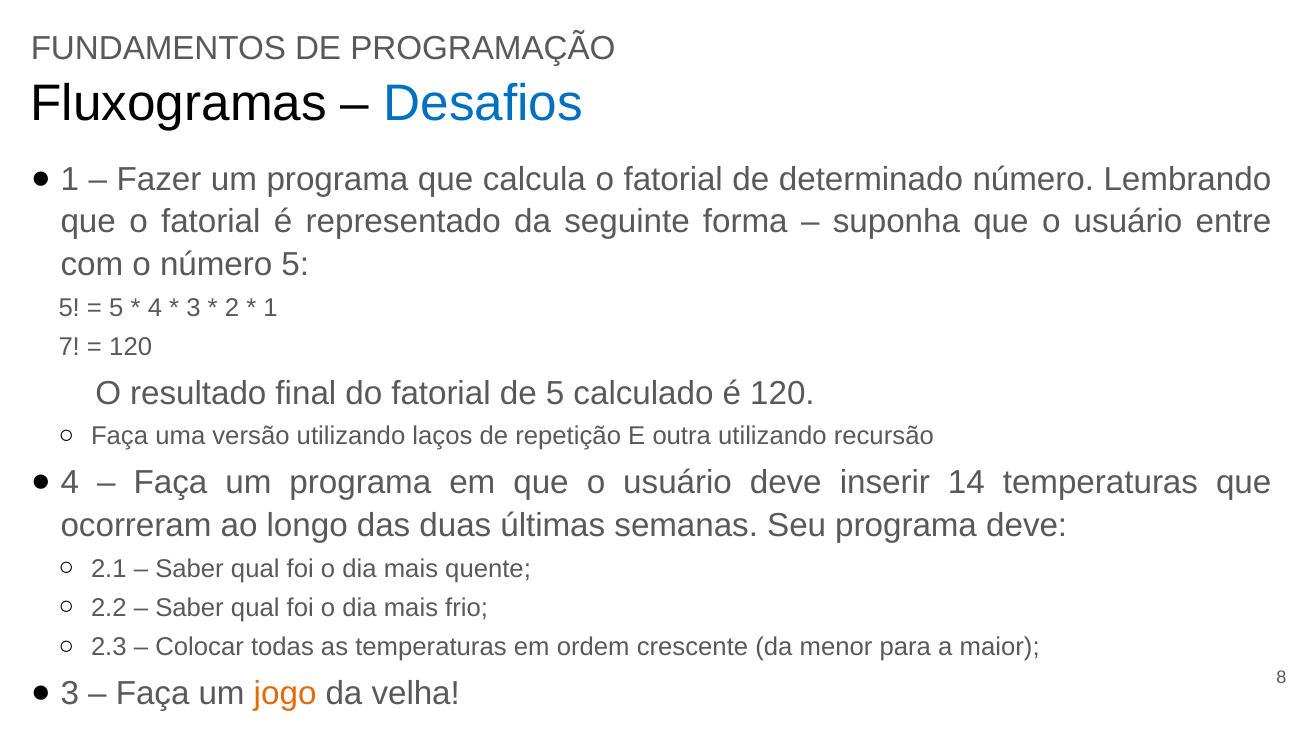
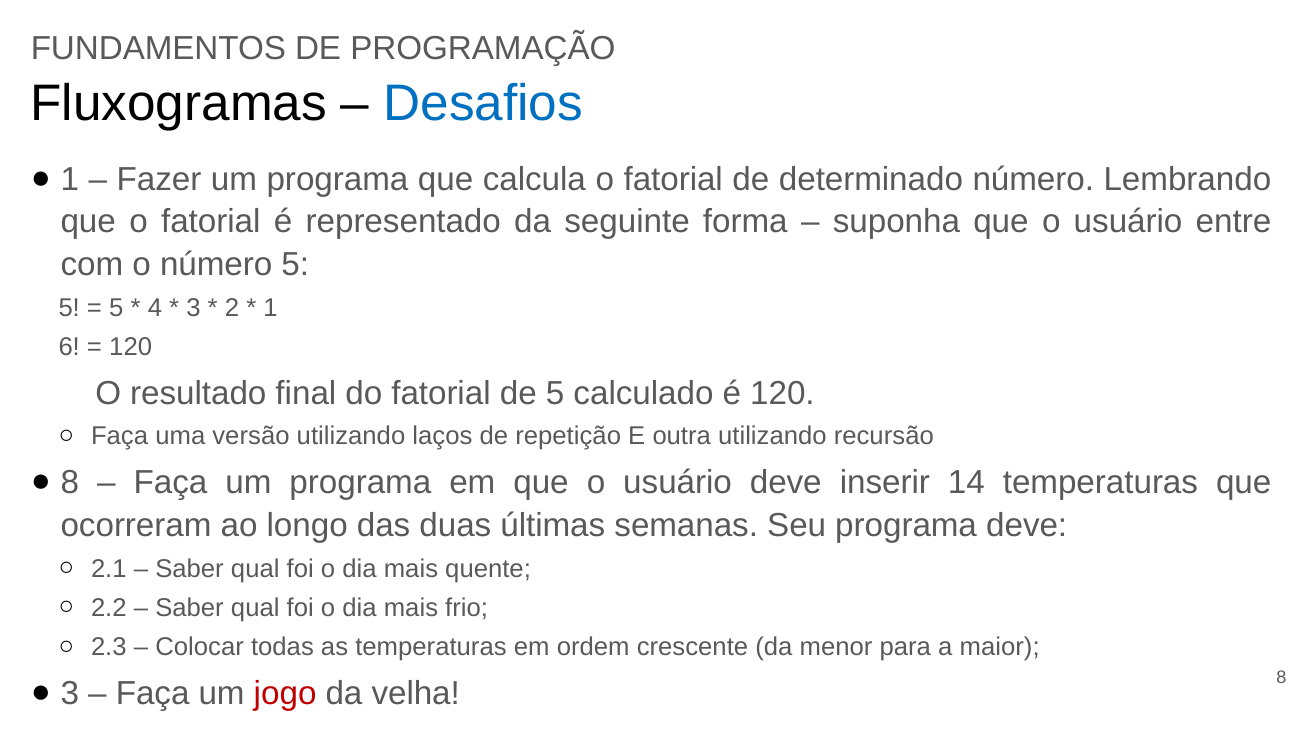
7: 7 -> 6
4 at (70, 482): 4 -> 8
jogo colour: orange -> red
